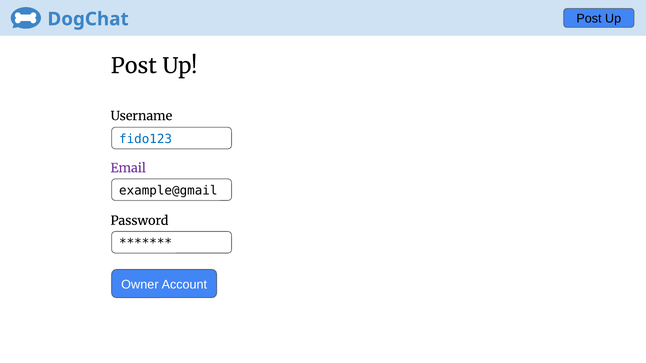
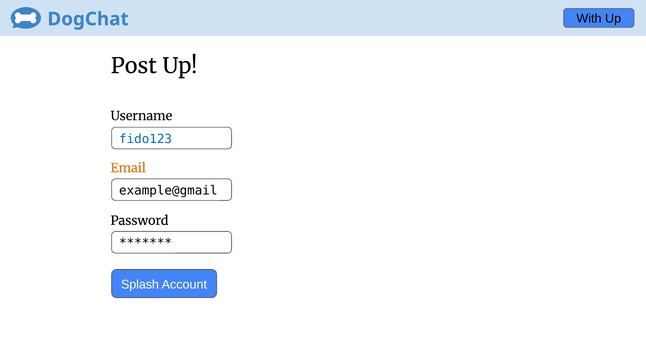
DogChat Post: Post -> With
Email colour: purple -> orange
Owner: Owner -> Splash
